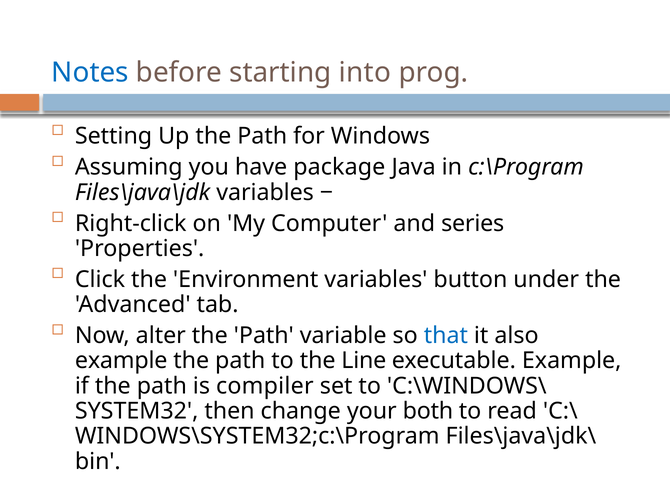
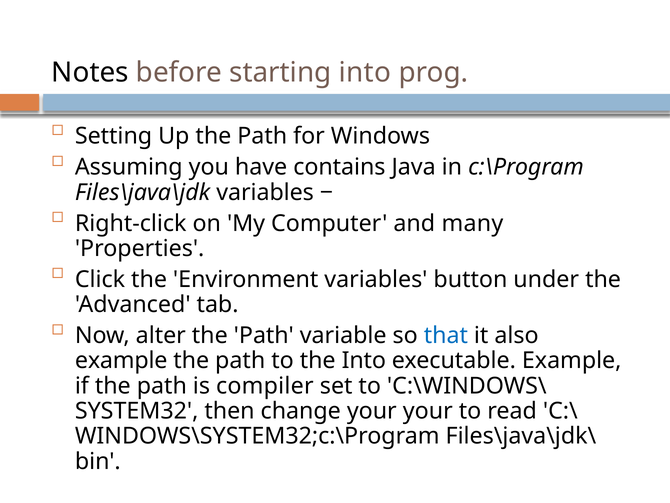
Notes colour: blue -> black
package: package -> contains
series: series -> many
the Line: Line -> Into
your both: both -> your
